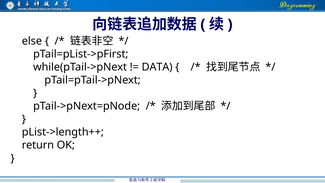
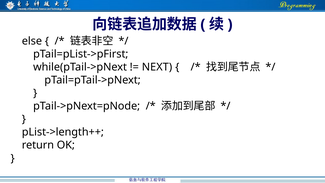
DATA: DATA -> NEXT
